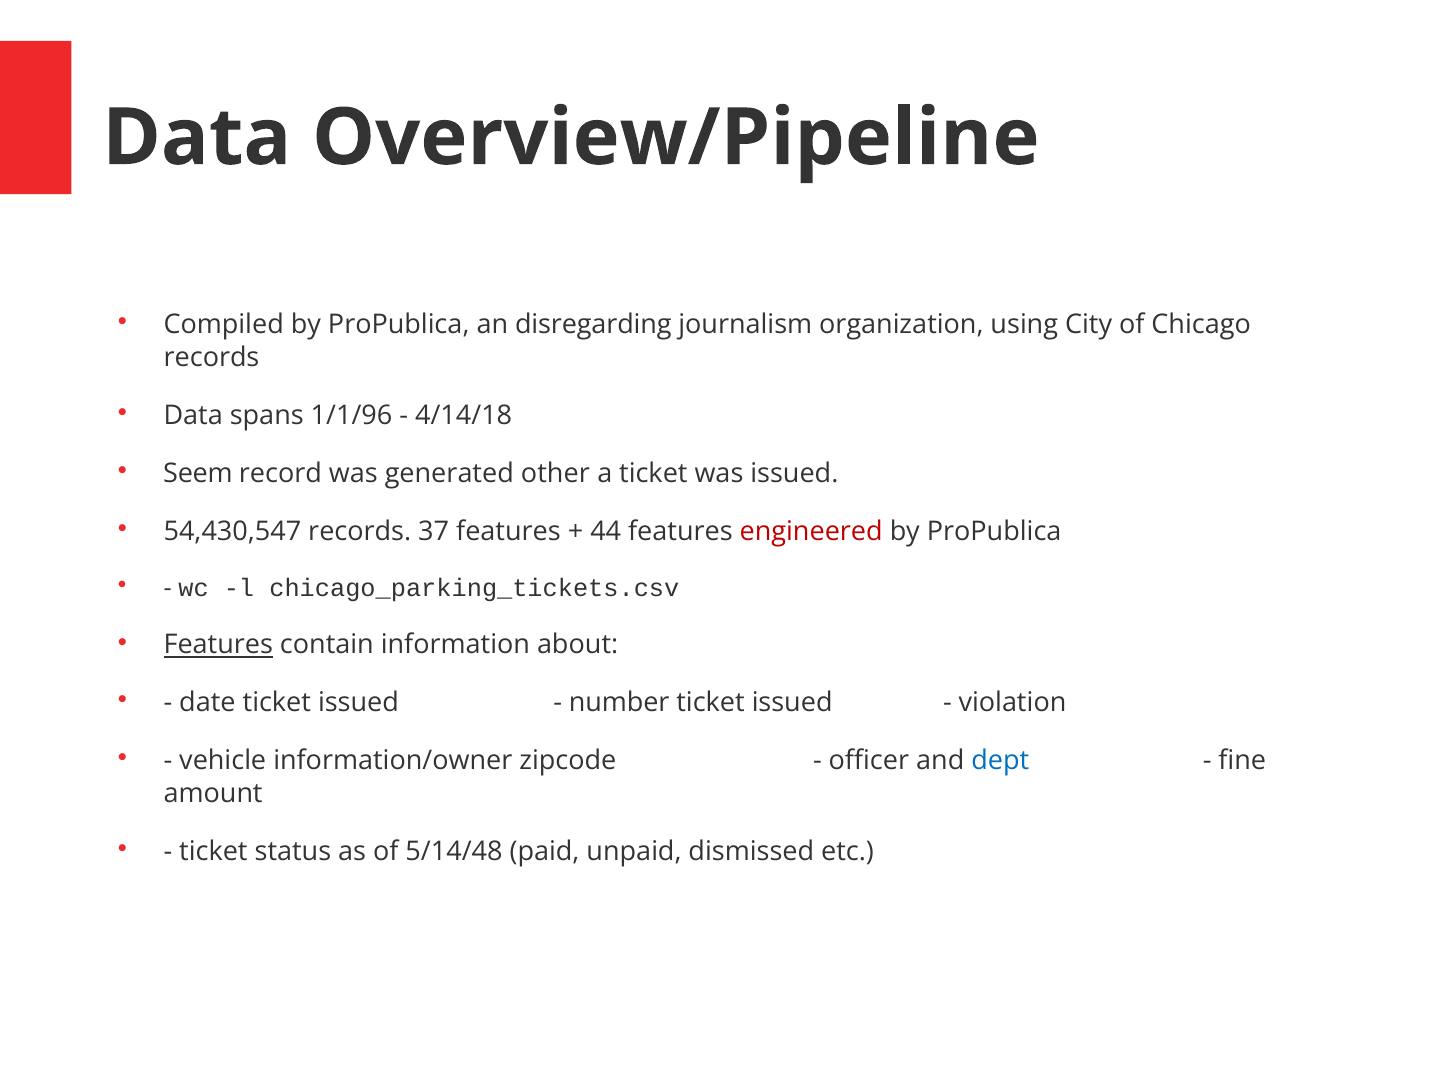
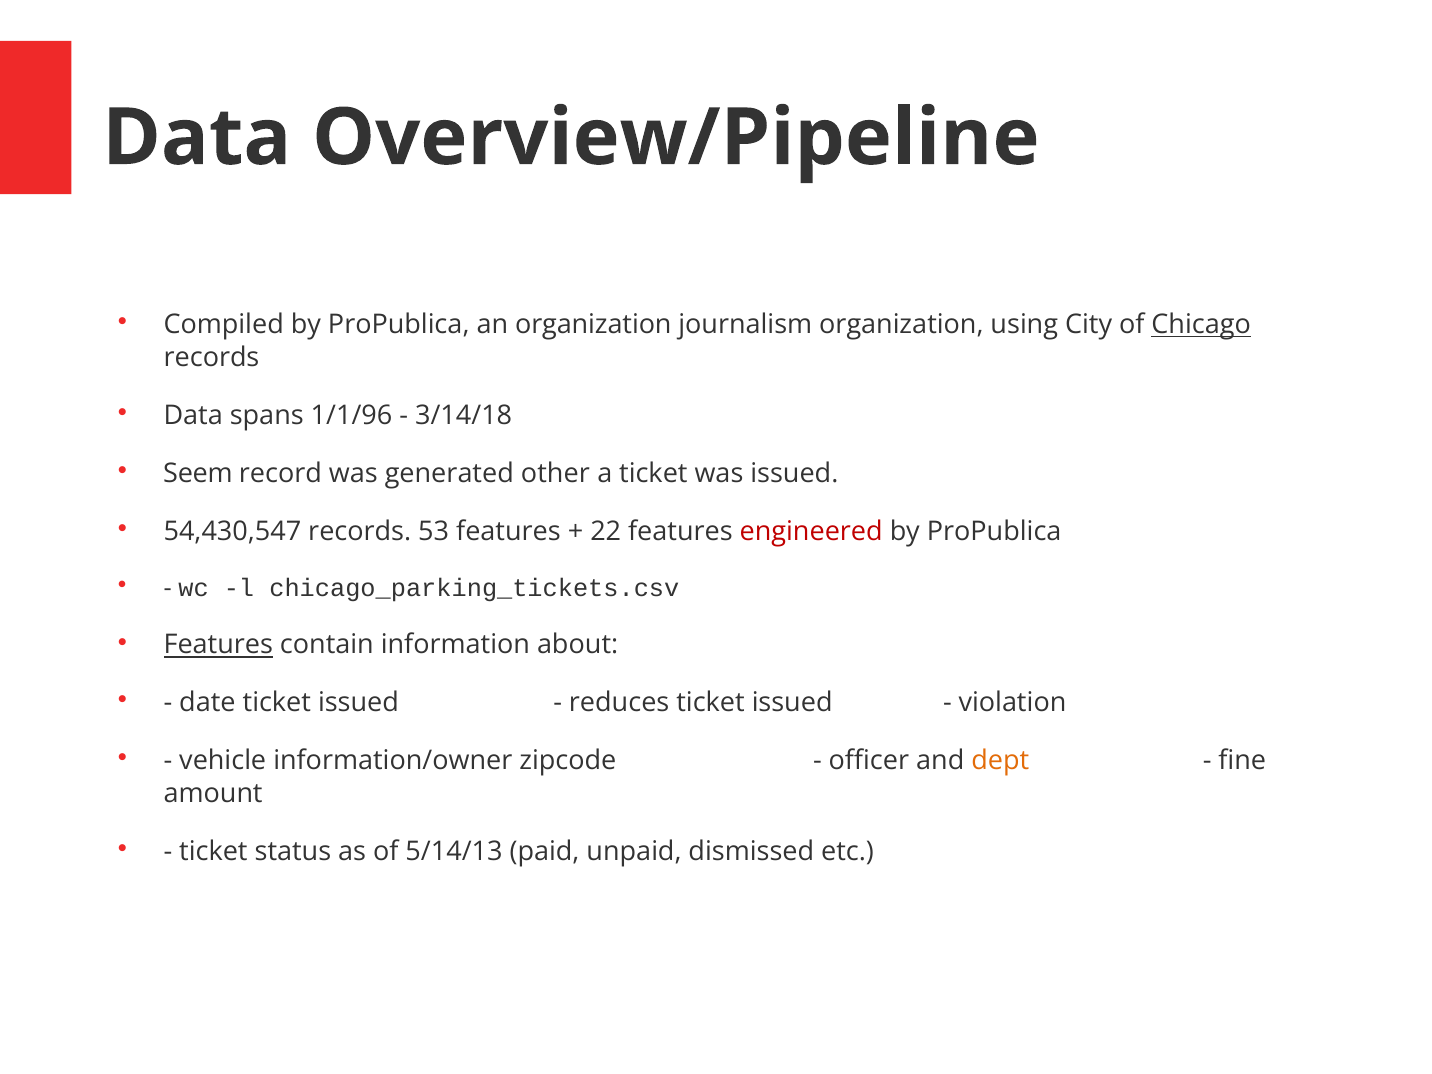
an disregarding: disregarding -> organization
Chicago underline: none -> present
4/14/18: 4/14/18 -> 3/14/18
37: 37 -> 53
44: 44 -> 22
number: number -> reduces
dept colour: blue -> orange
5/14/48: 5/14/48 -> 5/14/13
